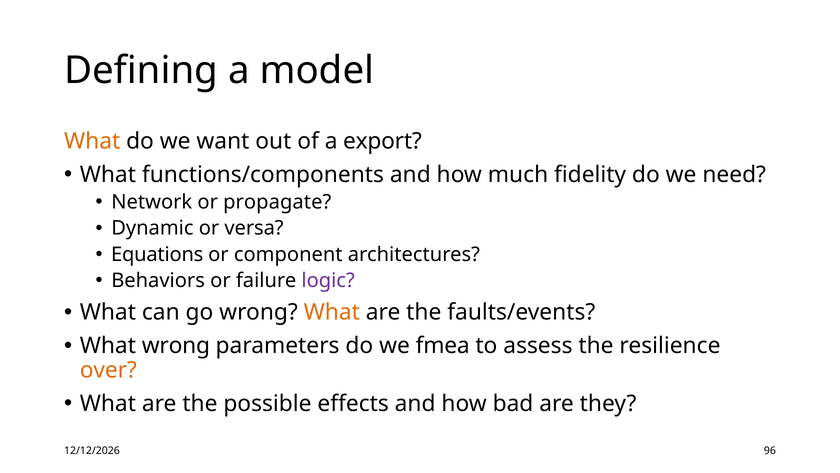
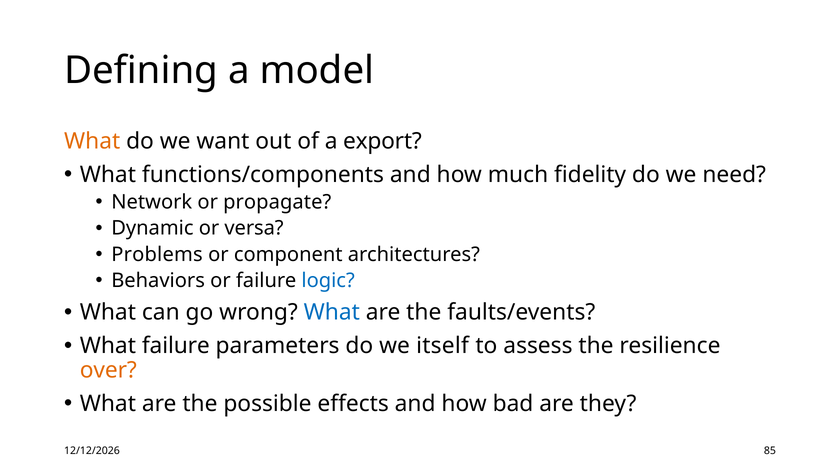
Equations: Equations -> Problems
logic colour: purple -> blue
What at (332, 312) colour: orange -> blue
What wrong: wrong -> failure
fmea: fmea -> itself
96: 96 -> 85
